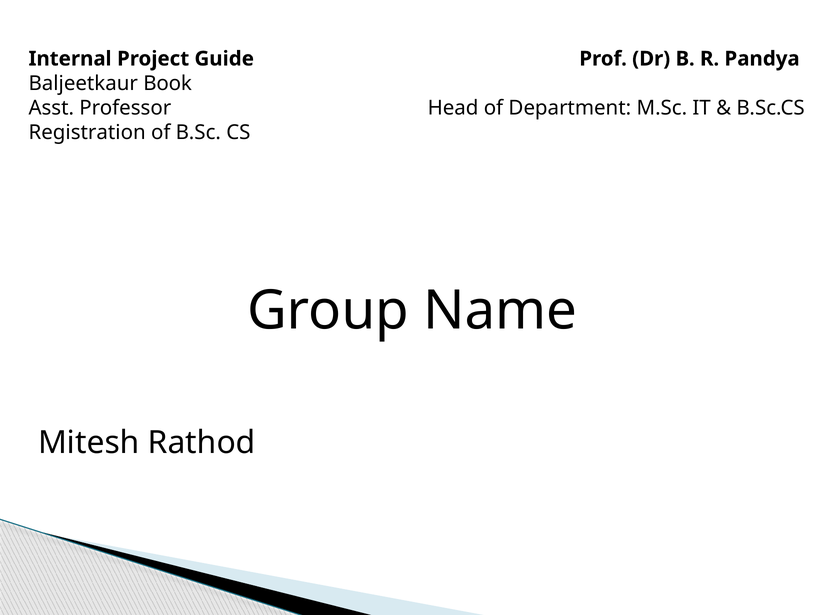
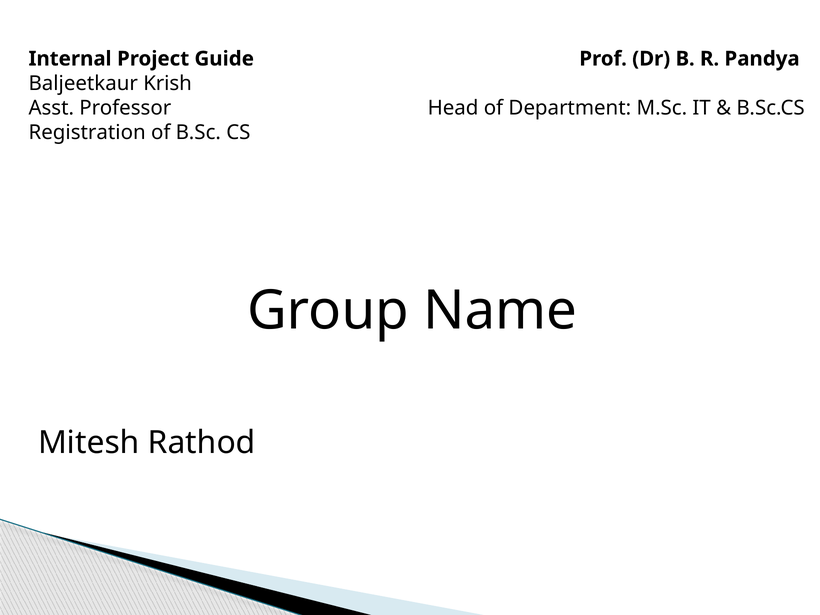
Book: Book -> Krish
